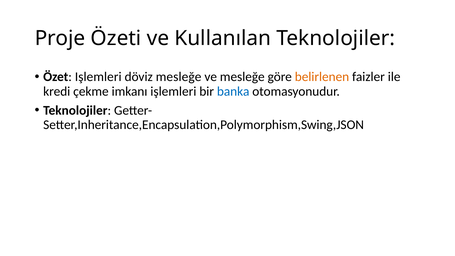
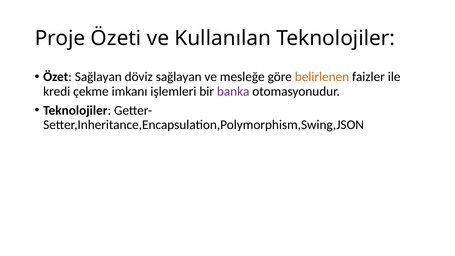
Özet Işlemleri: Işlemleri -> Sağlayan
döviz mesleğe: mesleğe -> sağlayan
banka colour: blue -> purple
